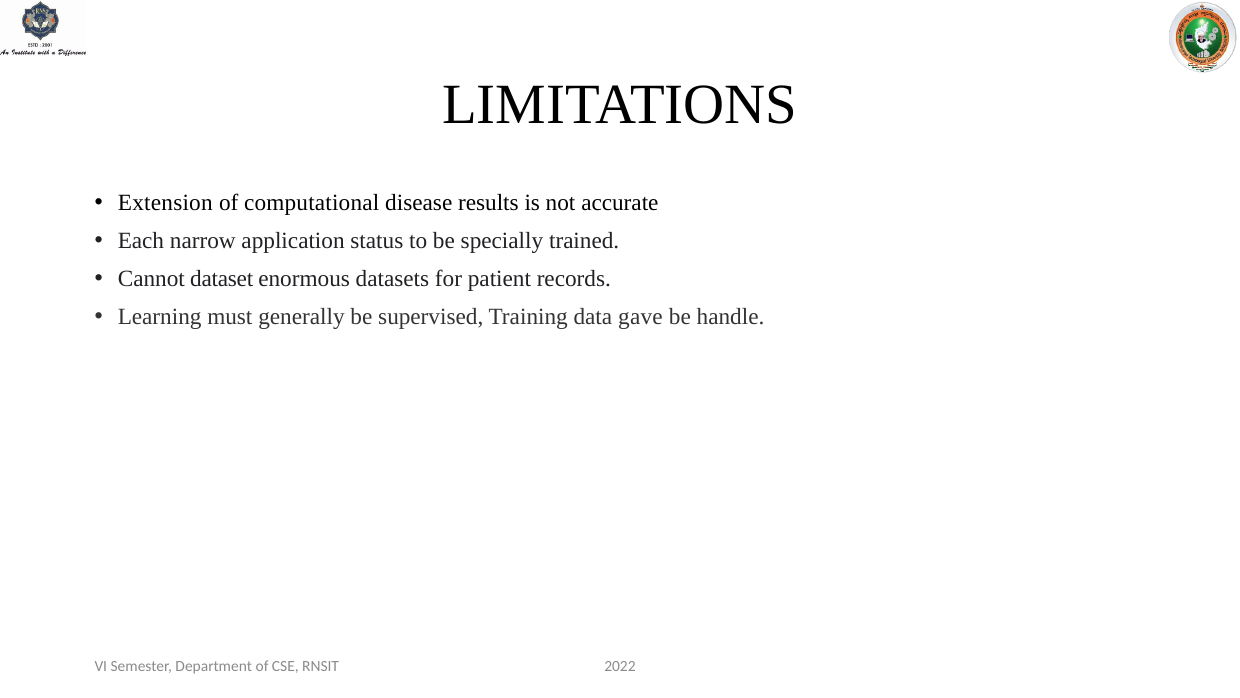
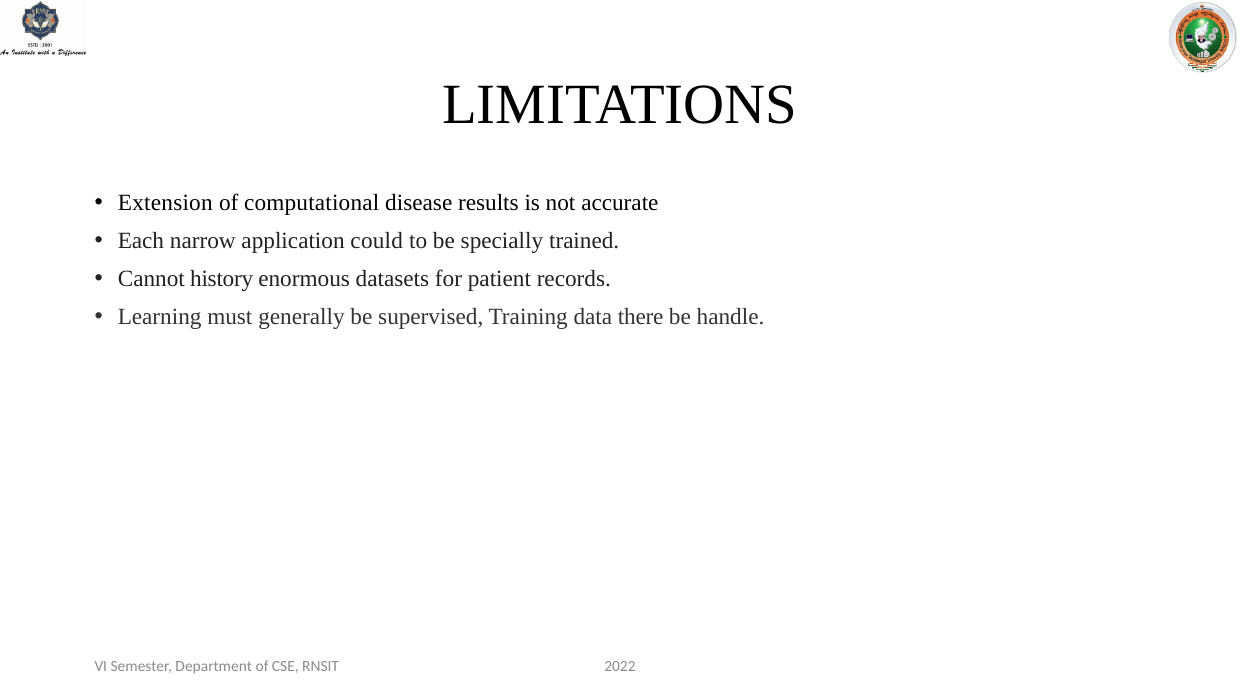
status: status -> could
dataset: dataset -> history
gave: gave -> there
